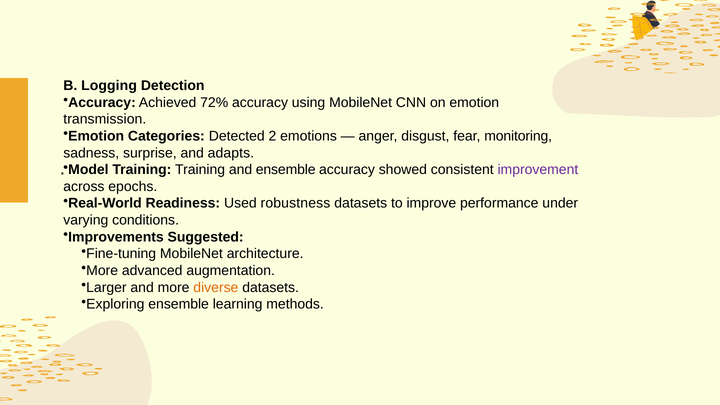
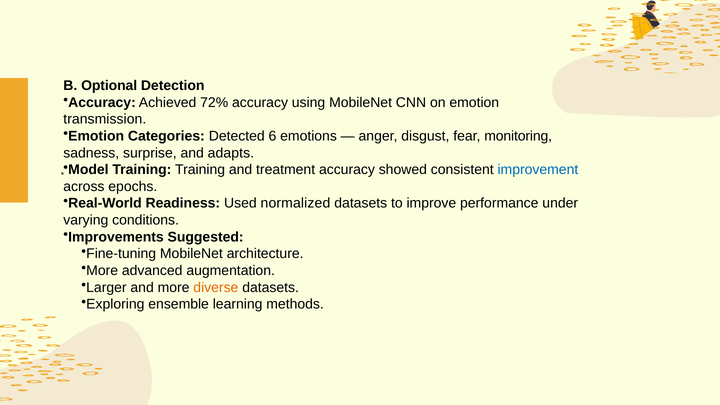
Logging: Logging -> Optional
2: 2 -> 6
and ensemble: ensemble -> treatment
improvement colour: purple -> blue
robustness: robustness -> normalized
